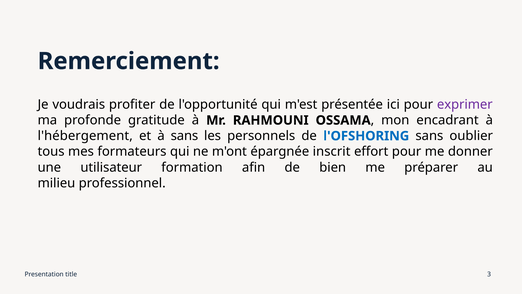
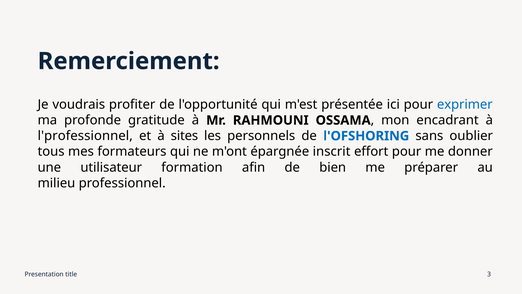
exprimer colour: purple -> blue
l'hébergement: l'hébergement -> l'professionnel
à sans: sans -> sites
